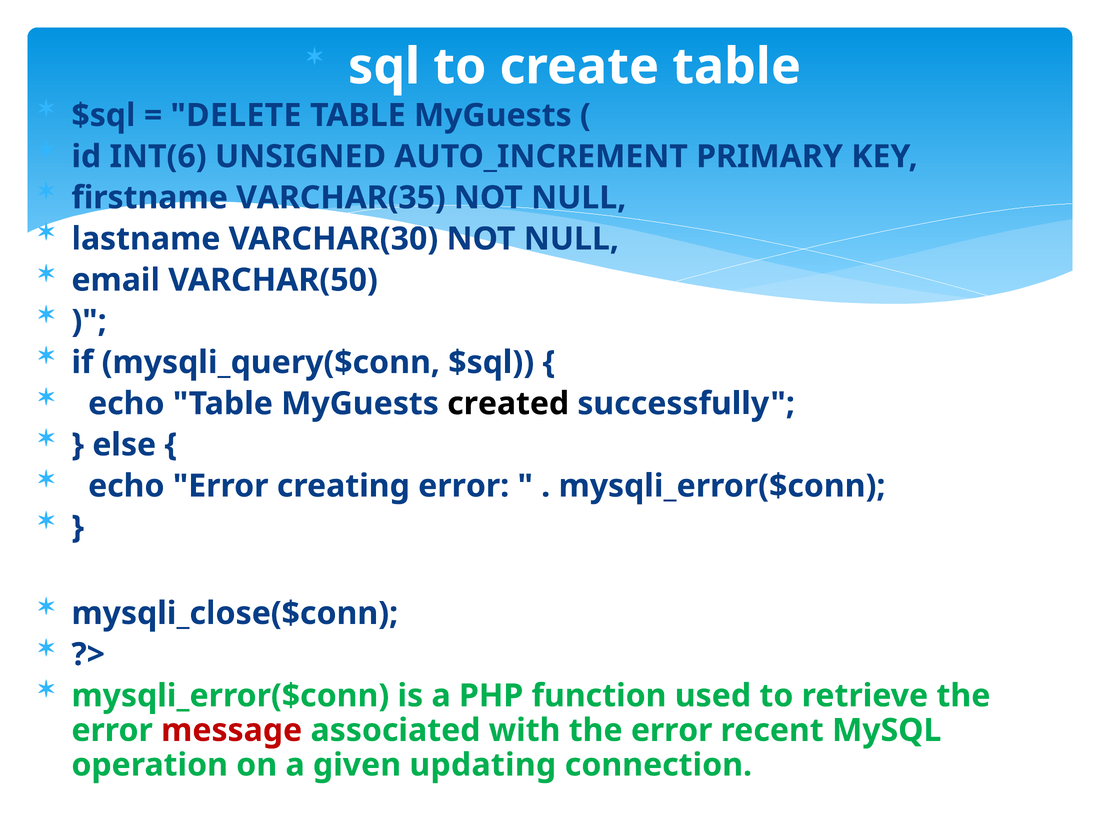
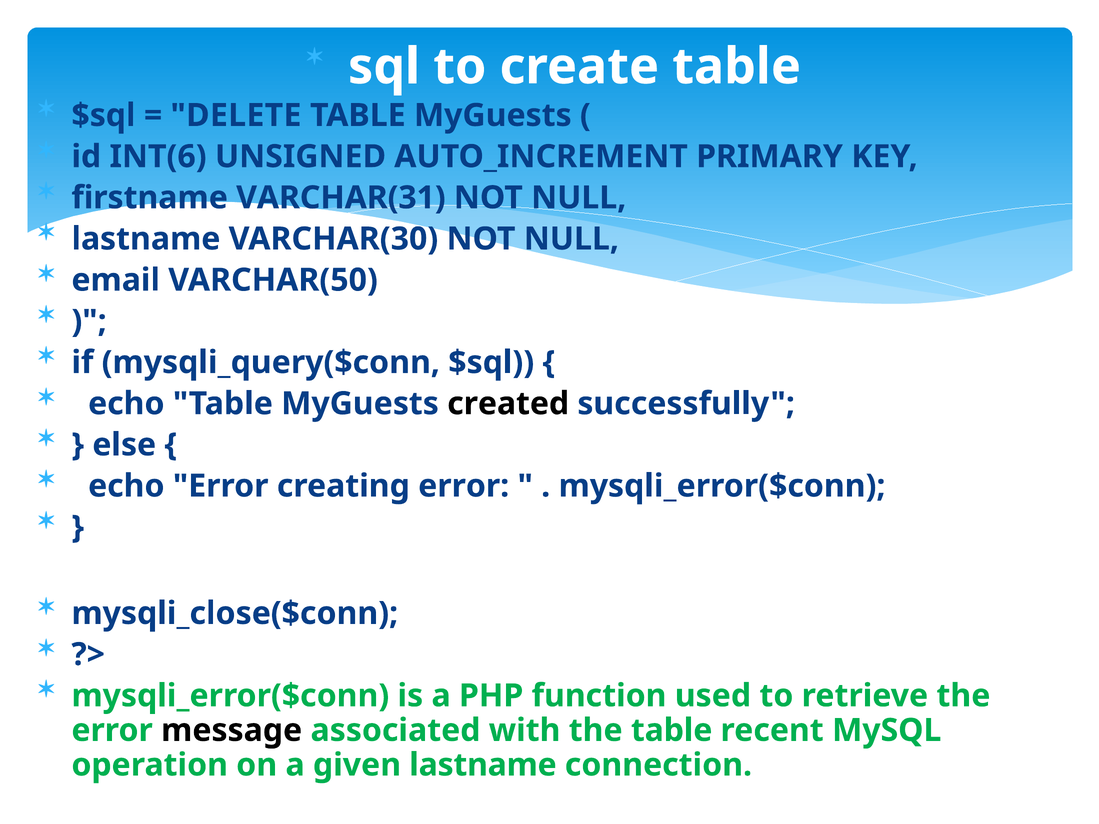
VARCHAR(35: VARCHAR(35 -> VARCHAR(31
message colour: red -> black
with the error: error -> table
given updating: updating -> lastname
